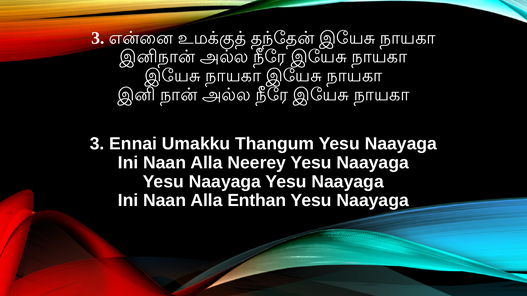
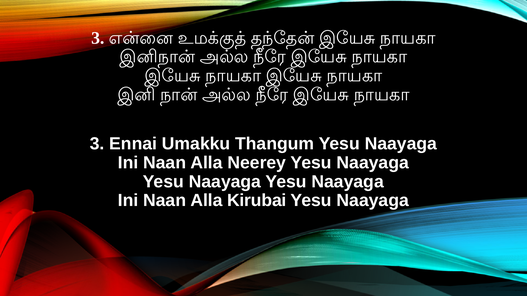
Enthan: Enthan -> Kirubai
